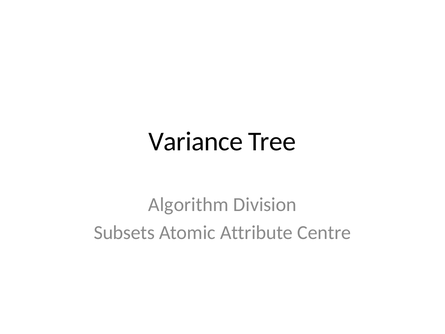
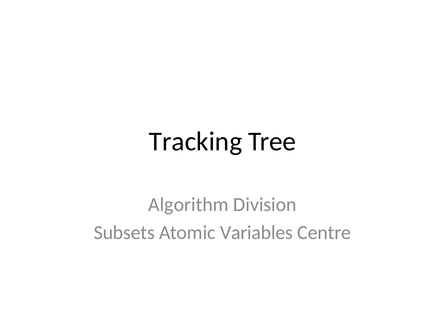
Variance: Variance -> Tracking
Attribute: Attribute -> Variables
